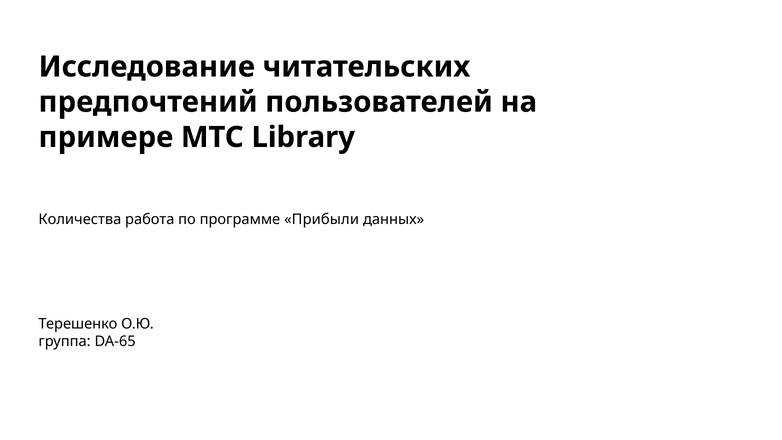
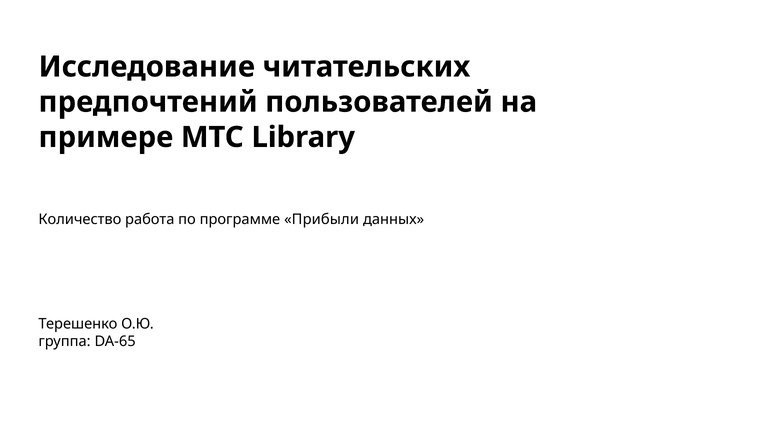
Количества: Количества -> Количество
